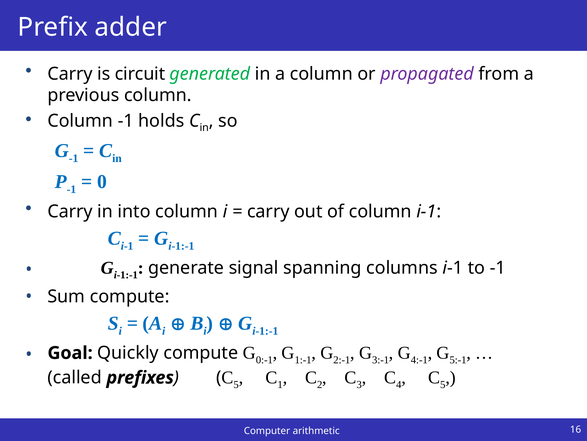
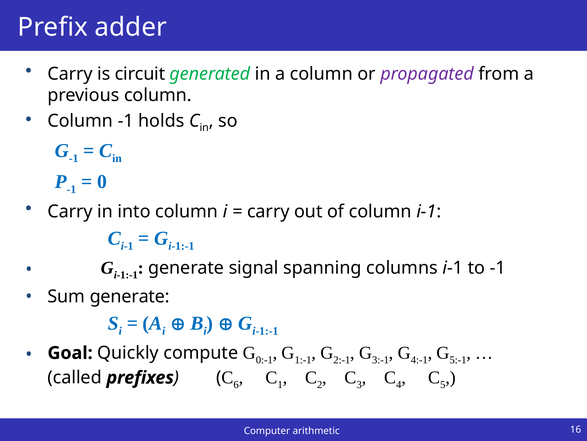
Sum compute: compute -> generate
5 at (236, 384): 5 -> 6
